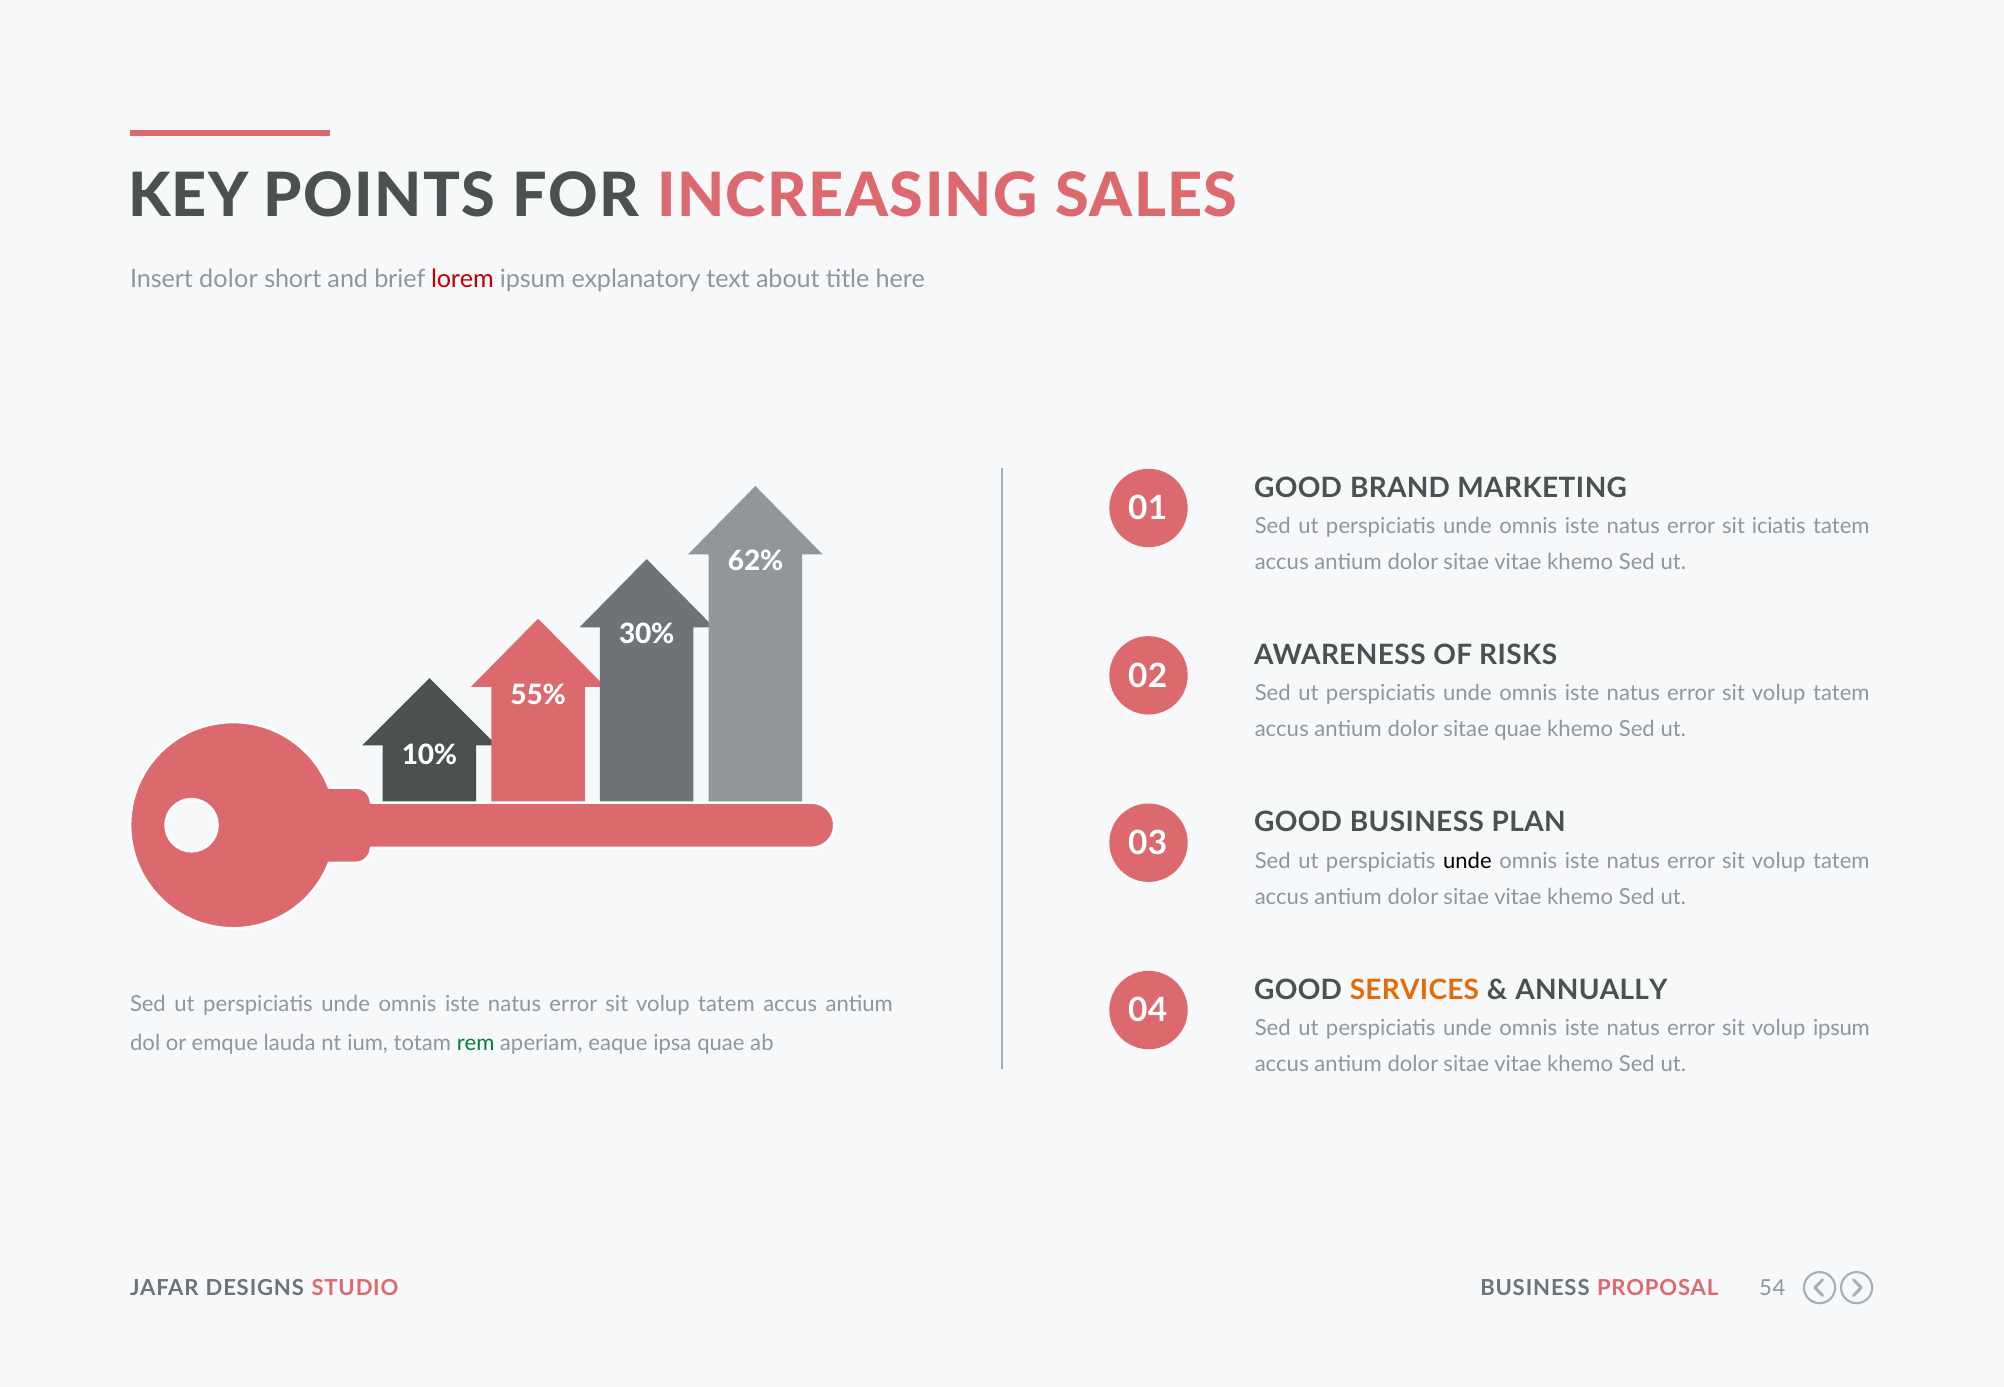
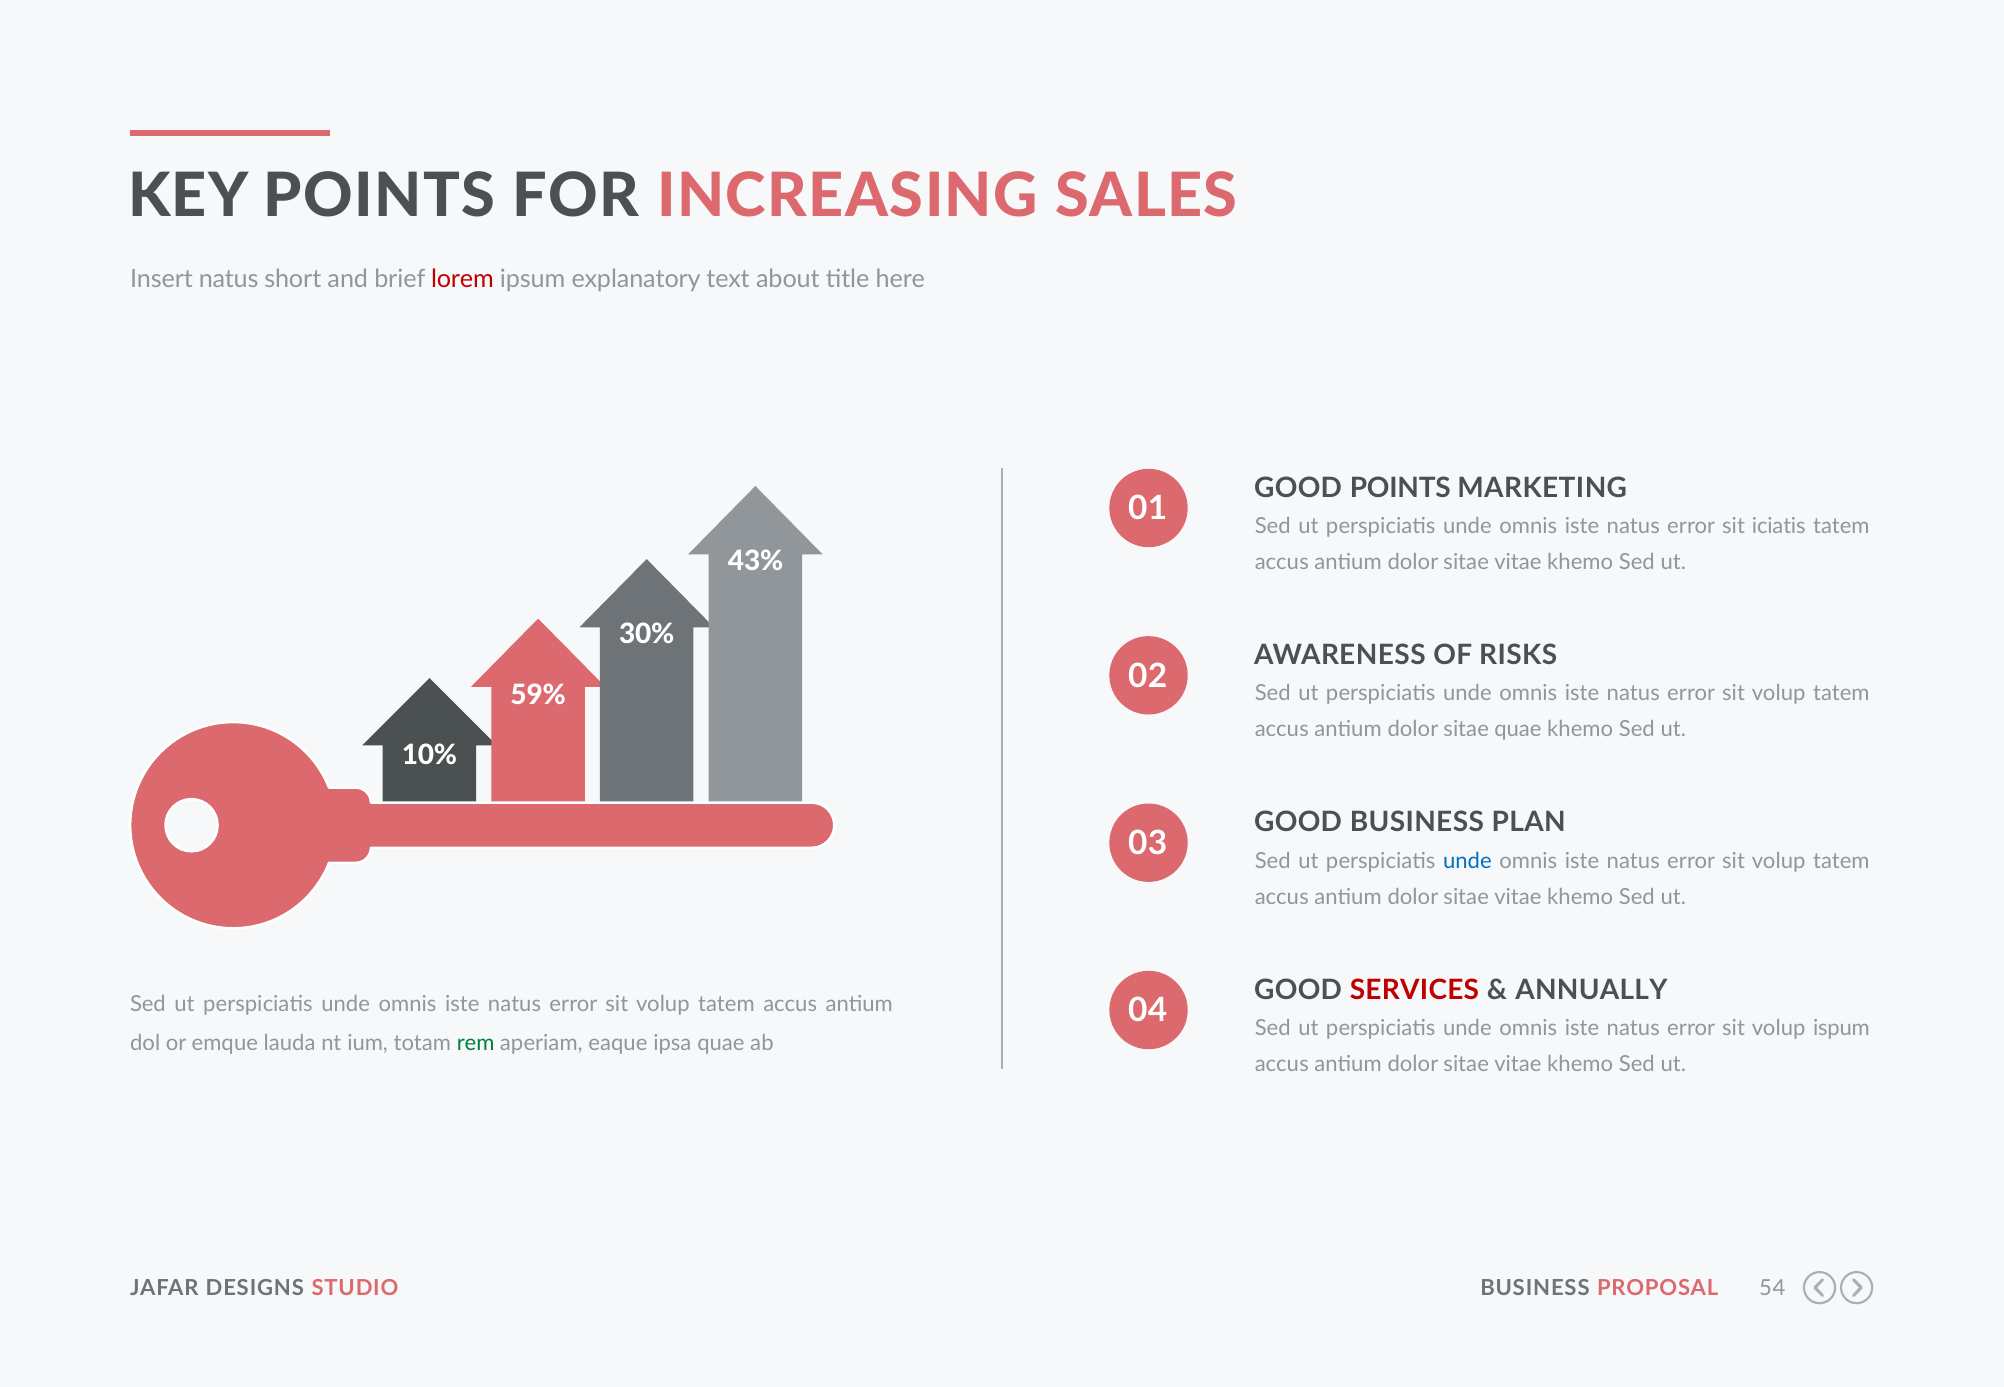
Insert dolor: dolor -> natus
GOOD BRAND: BRAND -> POINTS
62%: 62% -> 43%
55%: 55% -> 59%
unde at (1467, 861) colour: black -> blue
SERVICES colour: orange -> red
volup ipsum: ipsum -> ispum
